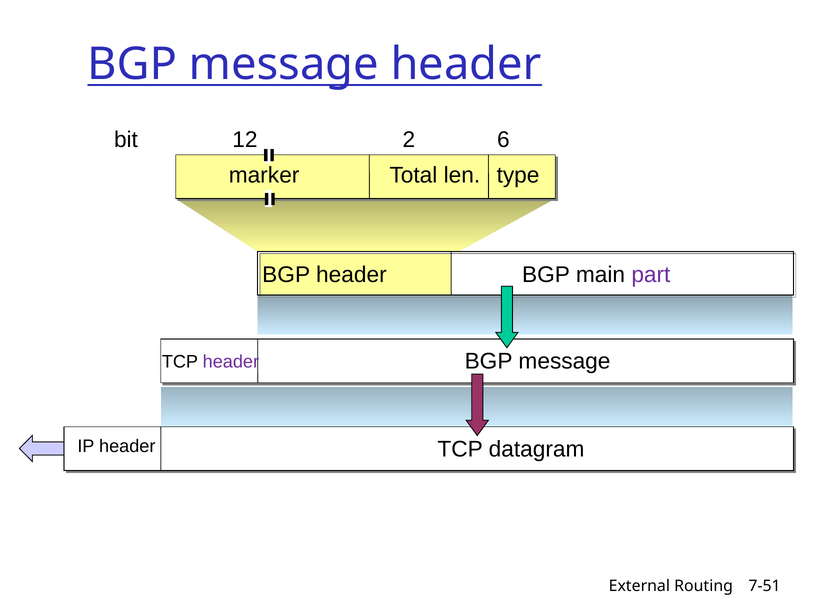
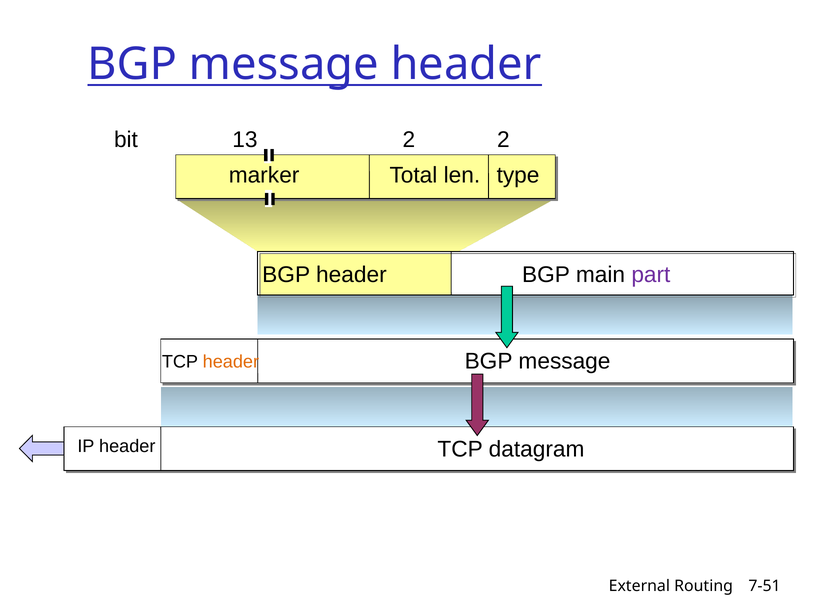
12: 12 -> 13
2 6: 6 -> 2
header at (231, 362) colour: purple -> orange
